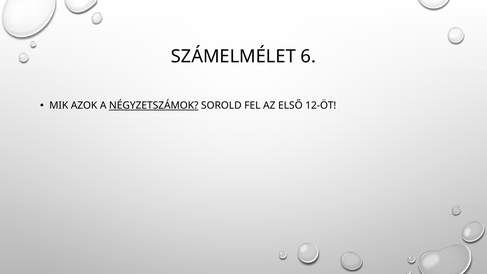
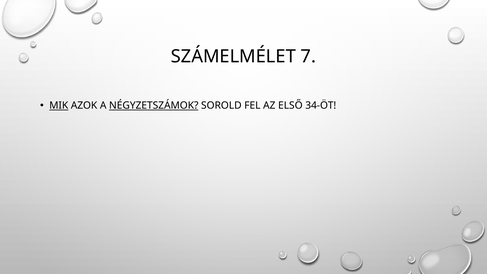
6: 6 -> 7
MIK underline: none -> present
12-ÖT: 12-ÖT -> 34-ÖT
